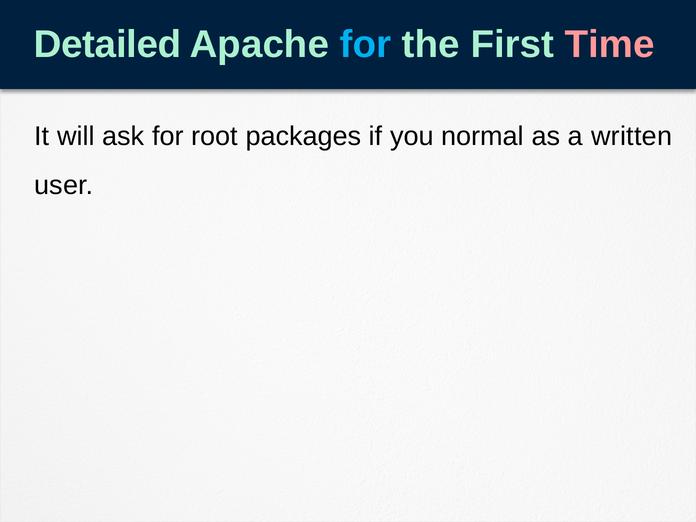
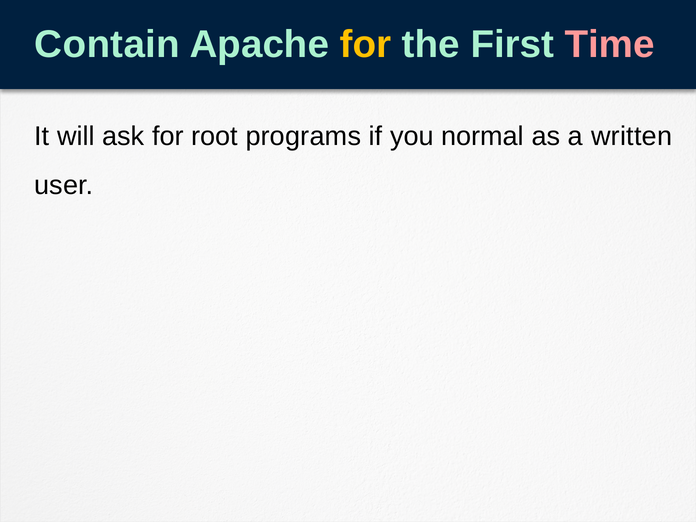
Detailed: Detailed -> Contain
for at (365, 44) colour: light blue -> yellow
packages: packages -> programs
